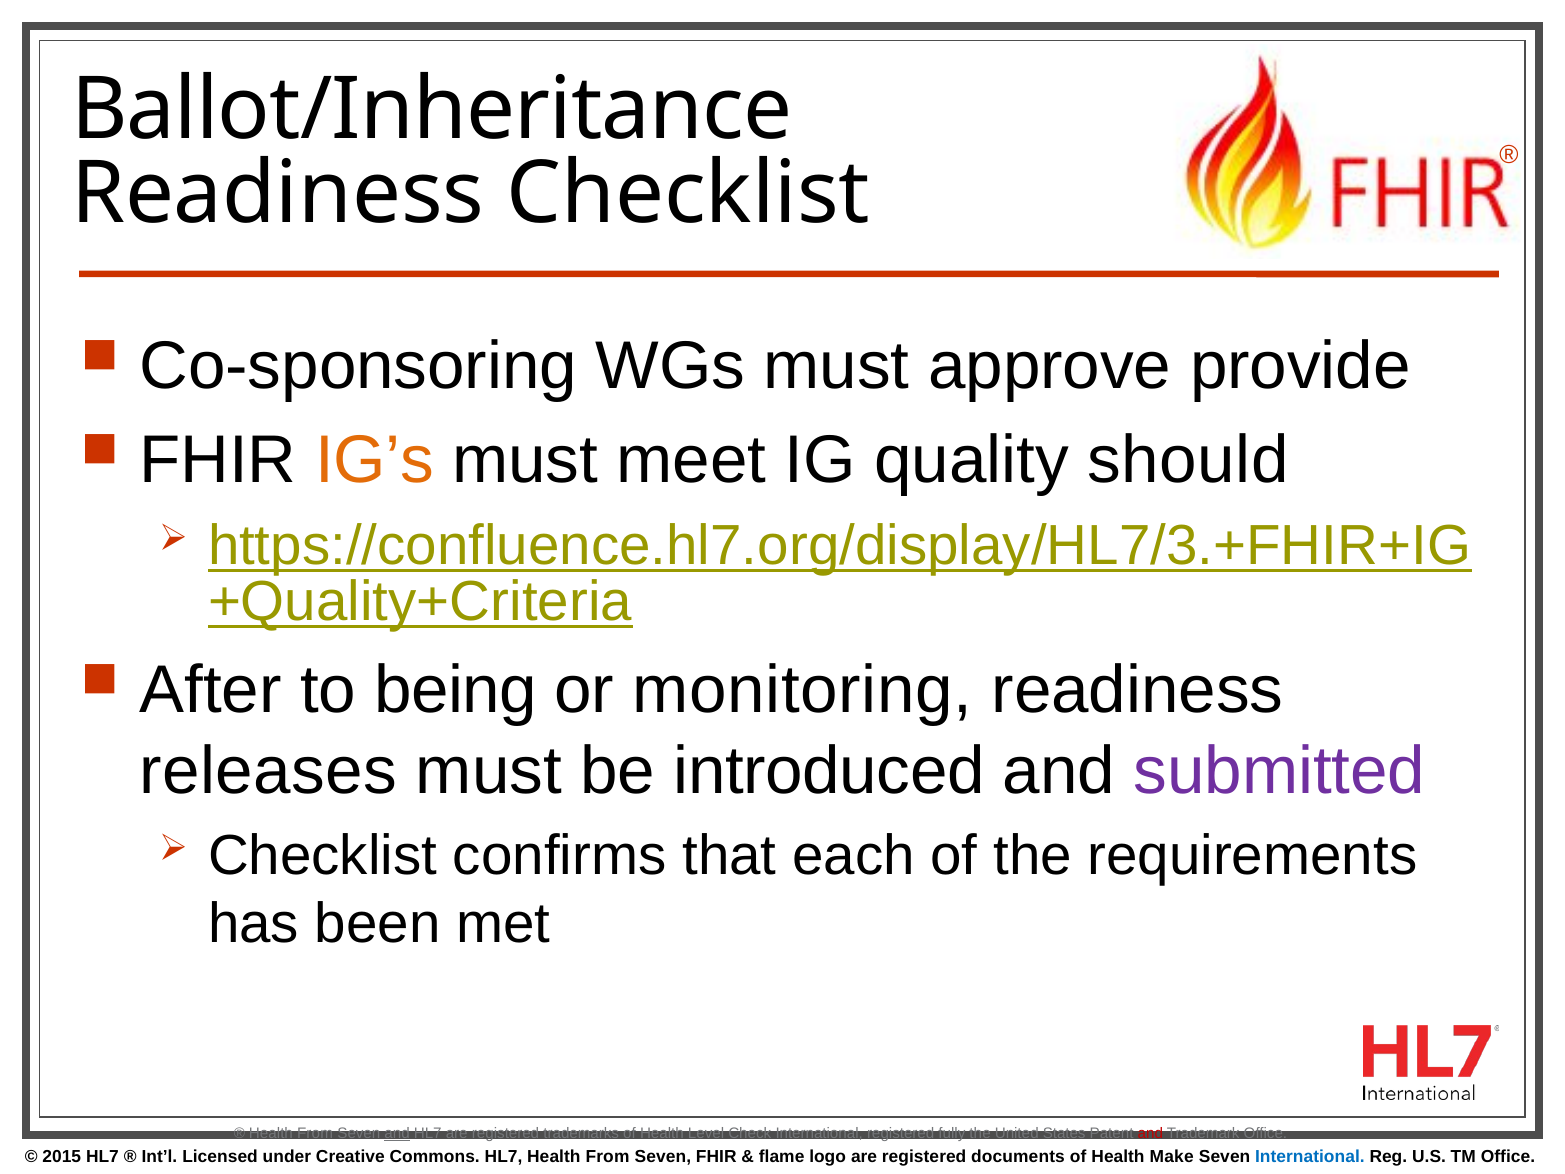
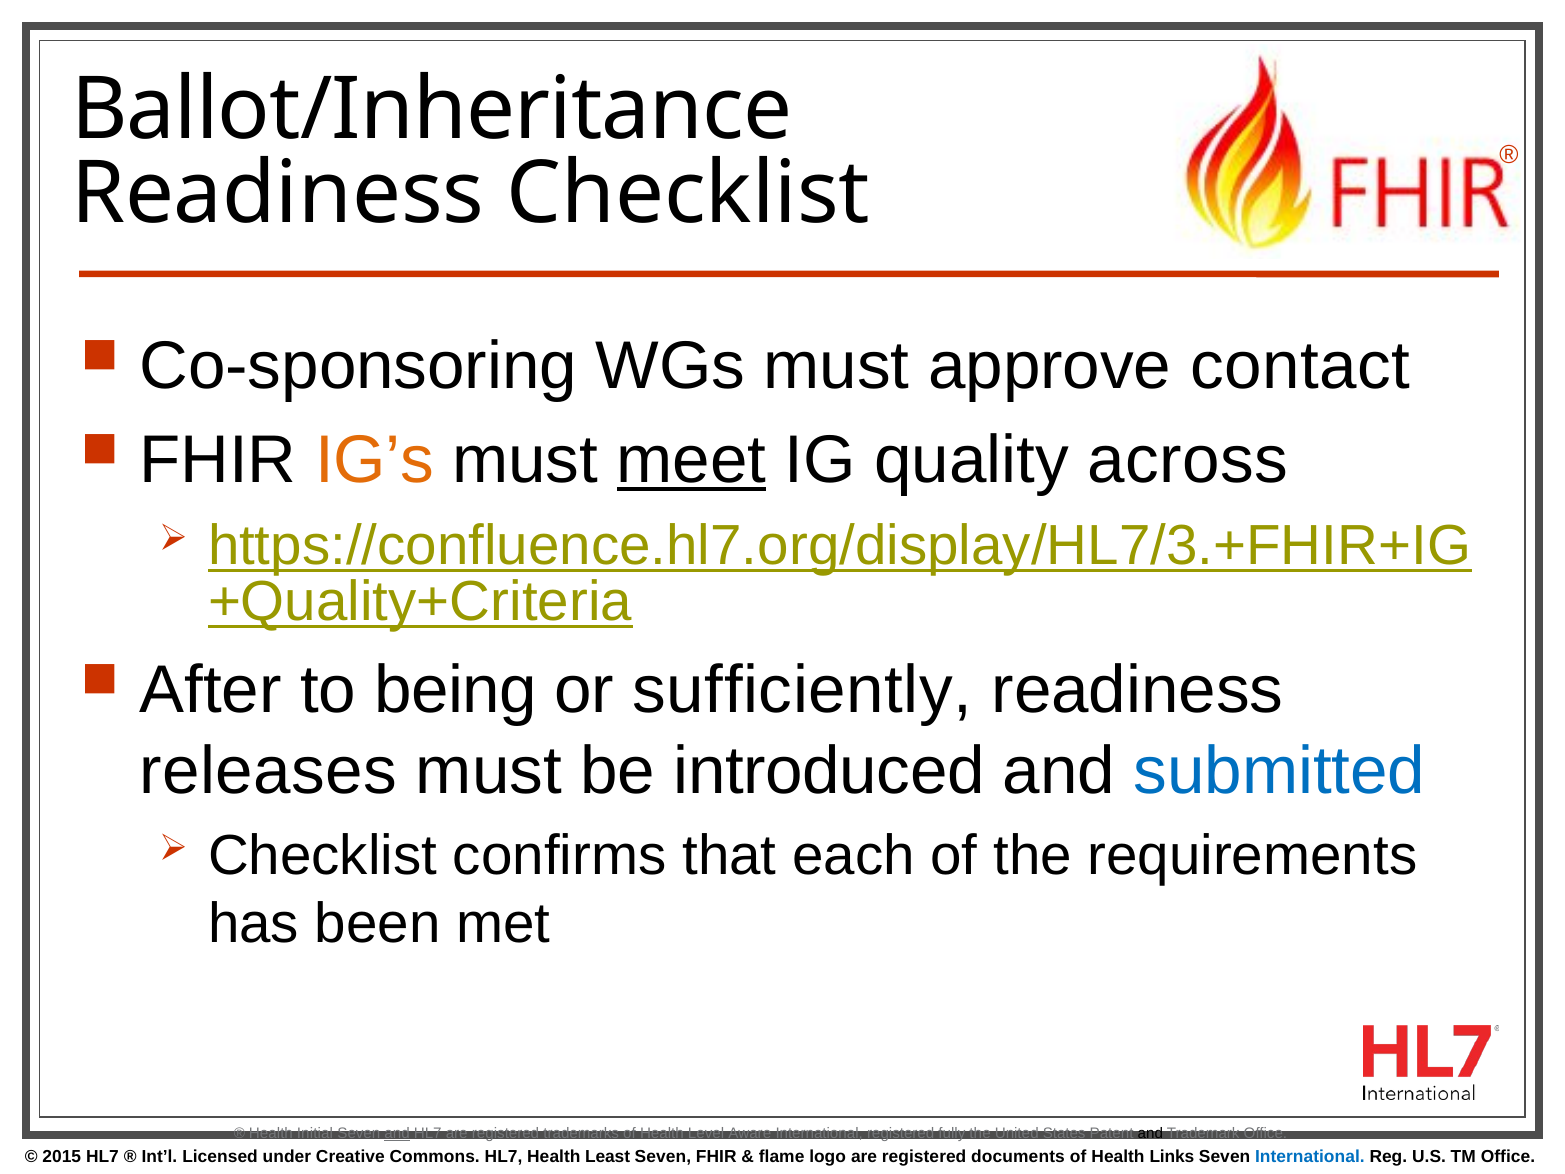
provide: provide -> contact
meet underline: none -> present
should: should -> across
monitoring: monitoring -> sufficiently
submitted colour: purple -> blue
From at (315, 1133): From -> Initial
Check: Check -> Aware
and at (1150, 1133) colour: red -> black
HL7 Health From: From -> Least
Make: Make -> Links
